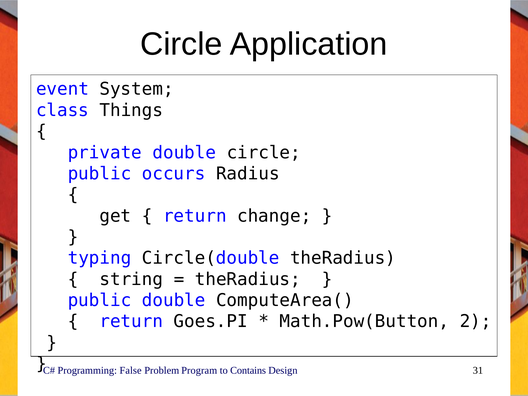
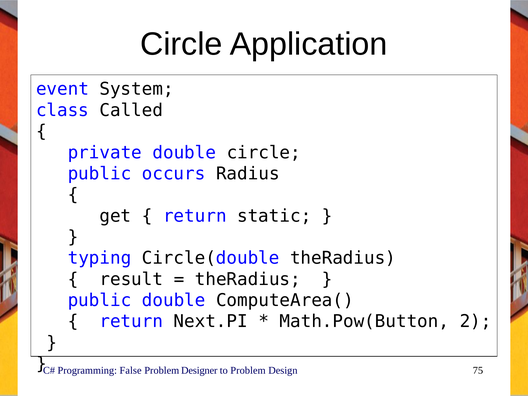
Things: Things -> Called
change: change -> static
string: string -> result
Goes.PI: Goes.PI -> Next.PI
Program: Program -> Designer
to Contains: Contains -> Problem
31: 31 -> 75
